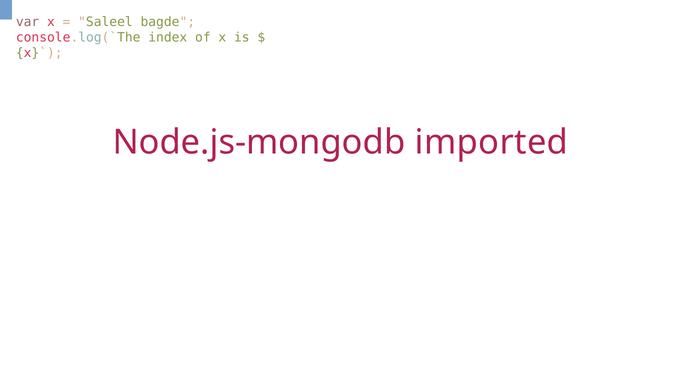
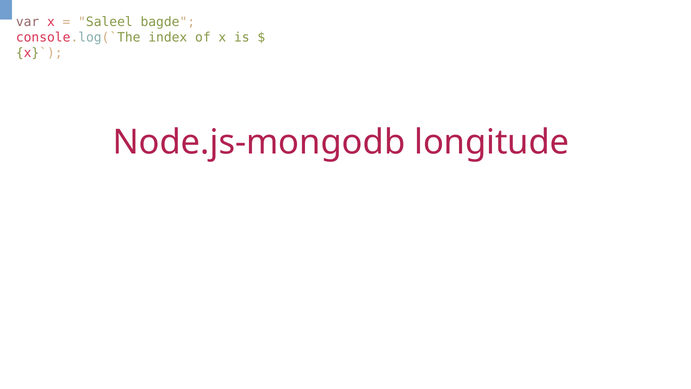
imported: imported -> longitude
